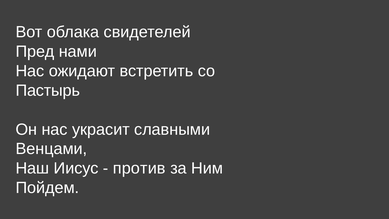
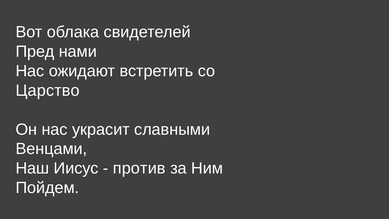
Пастырь: Пастырь -> Царство
